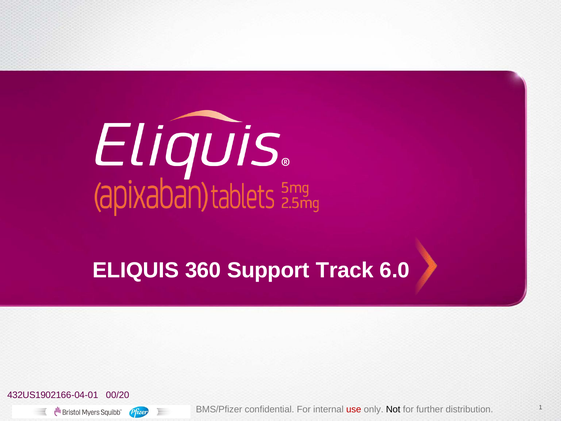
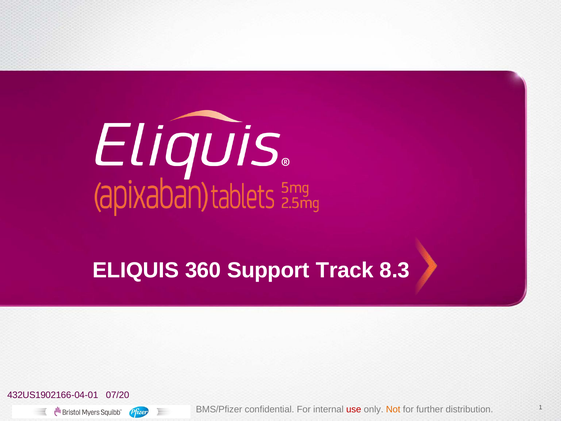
6.0: 6.0 -> 8.3
00/20: 00/20 -> 07/20
Not colour: black -> orange
